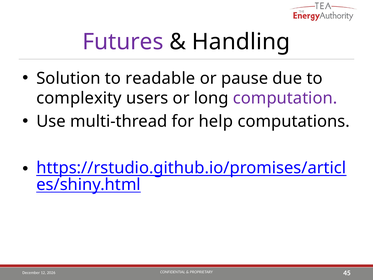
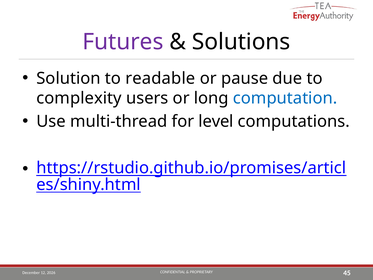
Handling: Handling -> Solutions
computation colour: purple -> blue
help: help -> level
